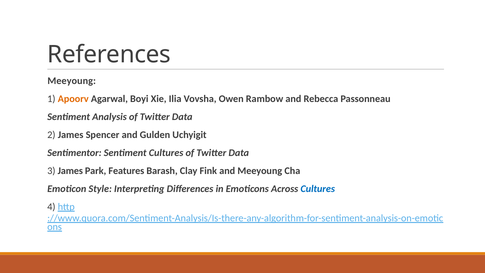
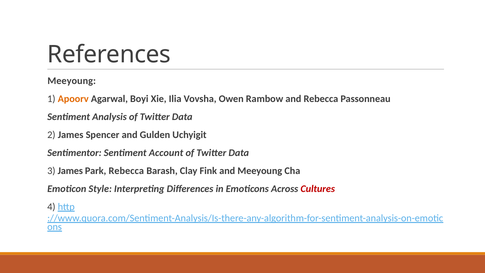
Sentiment Cultures: Cultures -> Account
Park Features: Features -> Rebecca
Cultures at (318, 189) colour: blue -> red
